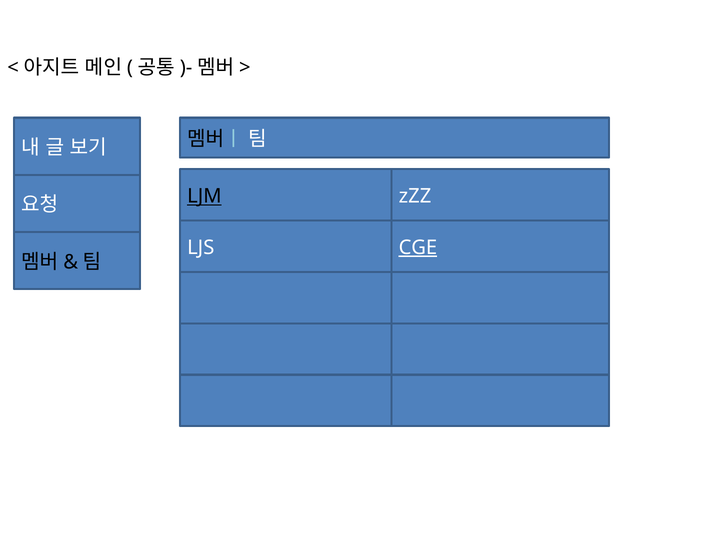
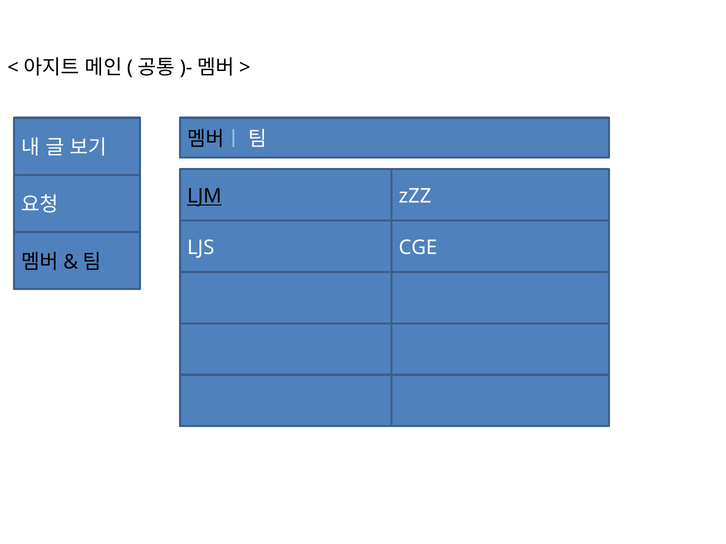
CGE underline: present -> none
